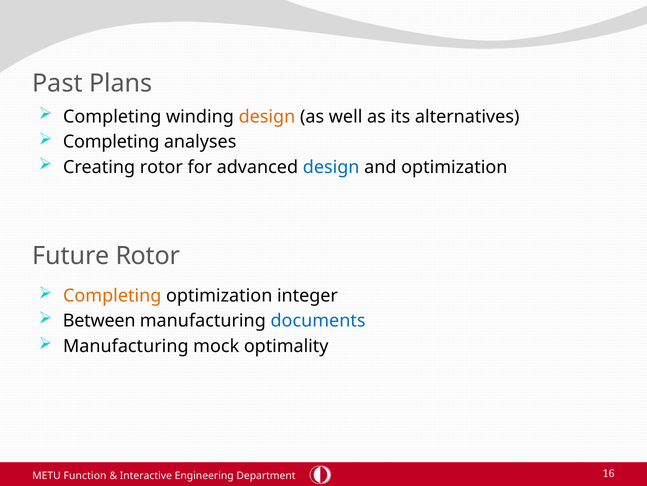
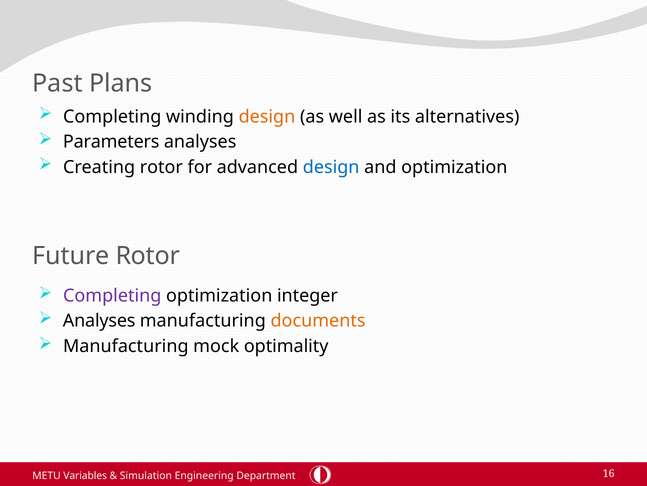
Completing at (111, 142): Completing -> Parameters
Completing at (112, 295) colour: orange -> purple
Between at (99, 321): Between -> Analyses
documents colour: blue -> orange
Function: Function -> Variables
Interactive: Interactive -> Simulation
